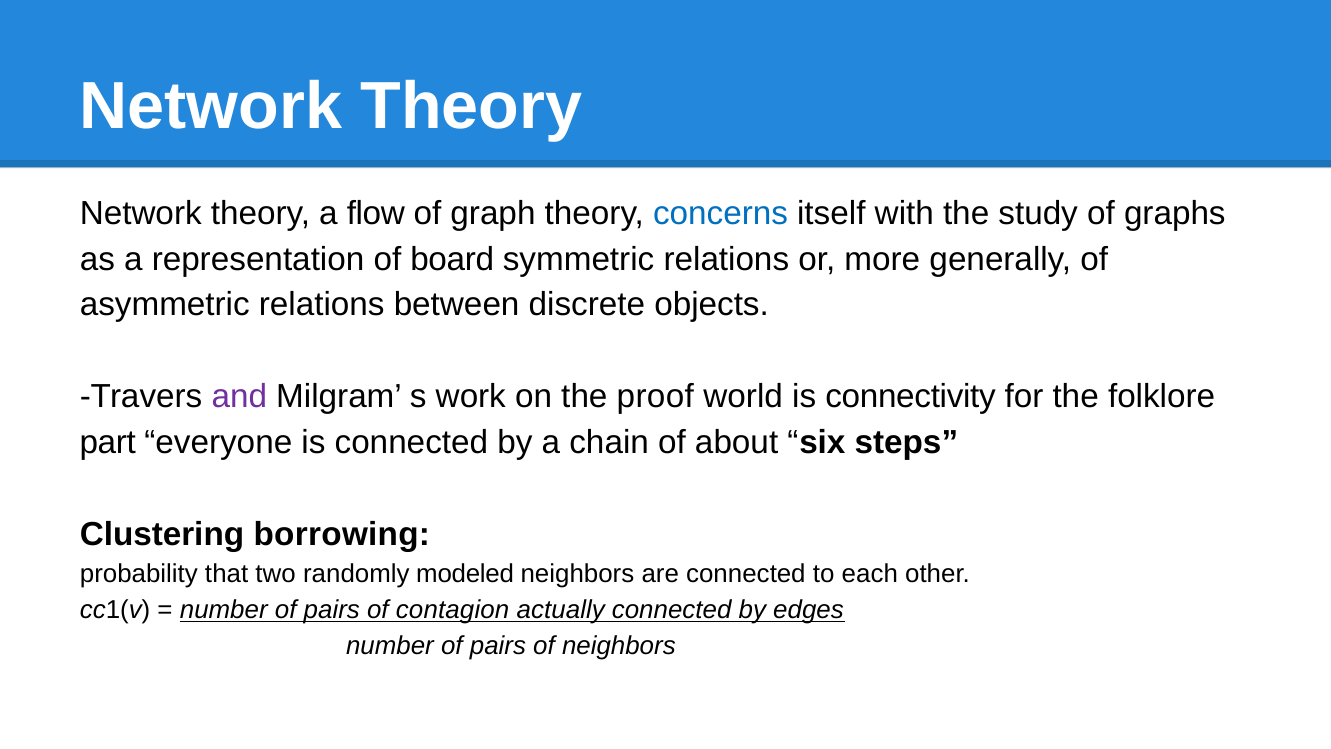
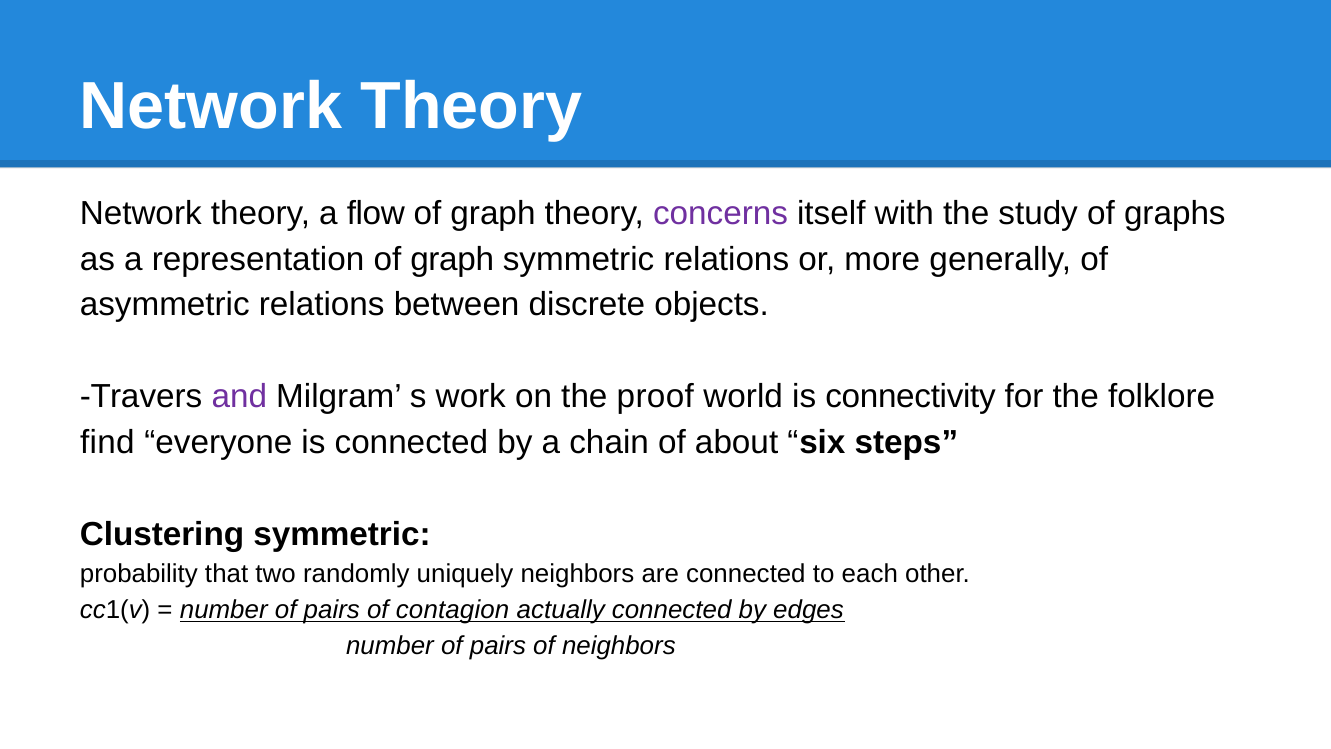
concerns colour: blue -> purple
representation of board: board -> graph
part: part -> find
Clustering borrowing: borrowing -> symmetric
modeled: modeled -> uniquely
